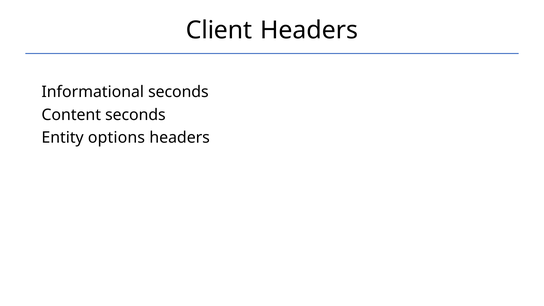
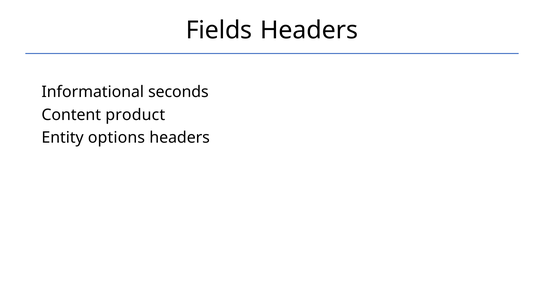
Client: Client -> Fields
Content seconds: seconds -> product
